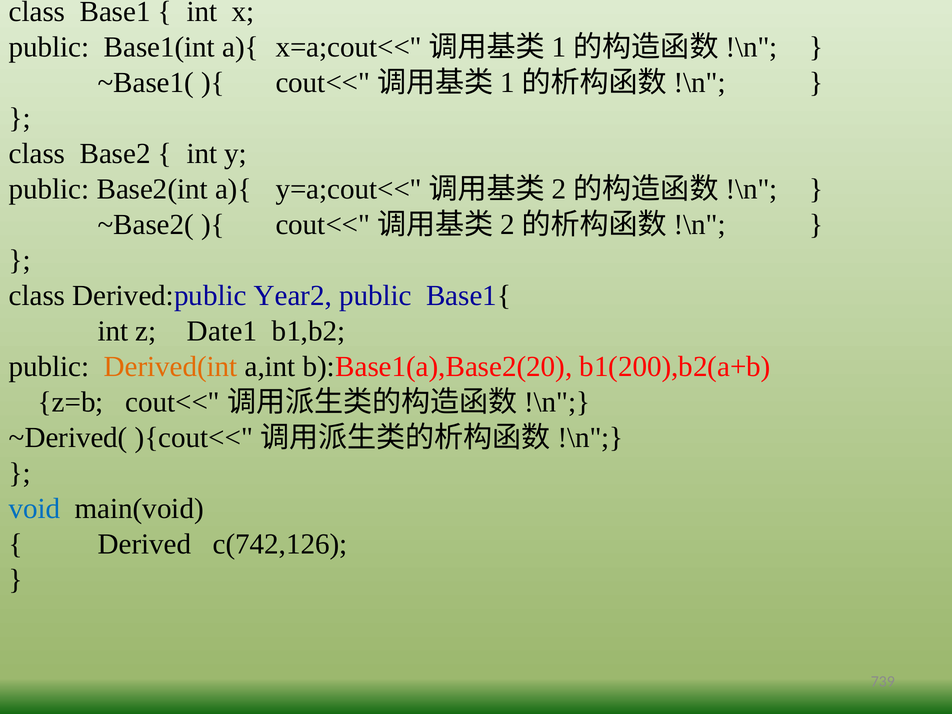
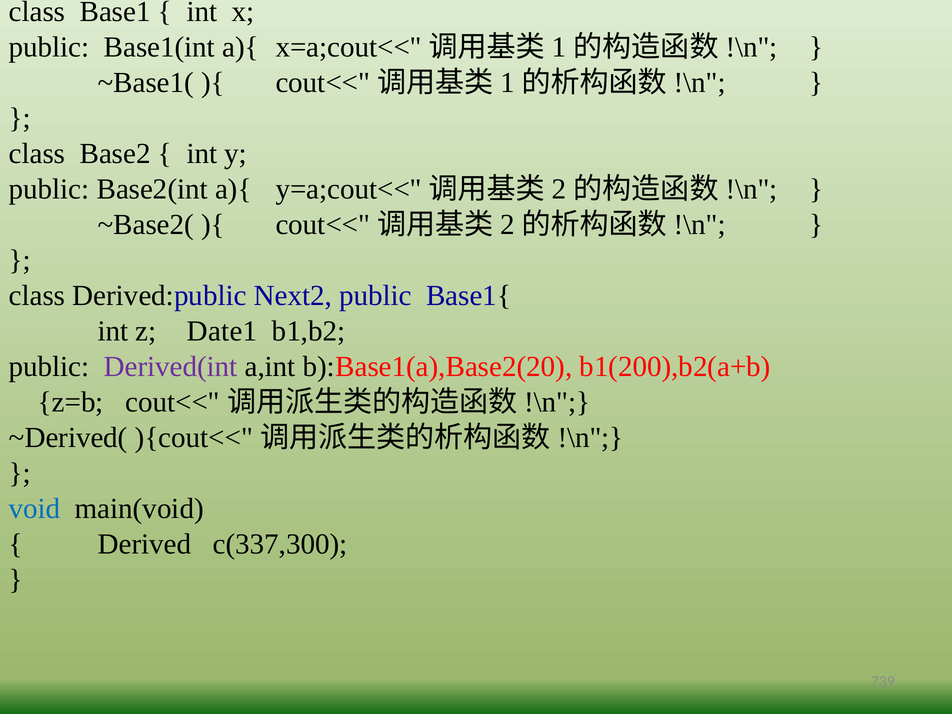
Year2: Year2 -> Next2
Derived(int colour: orange -> purple
c(742,126: c(742,126 -> c(337,300
